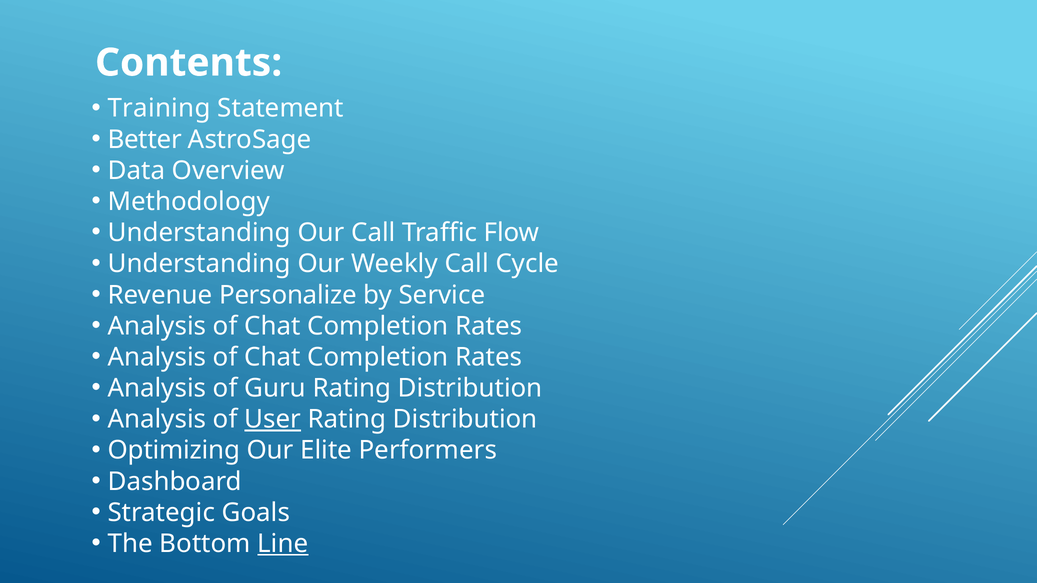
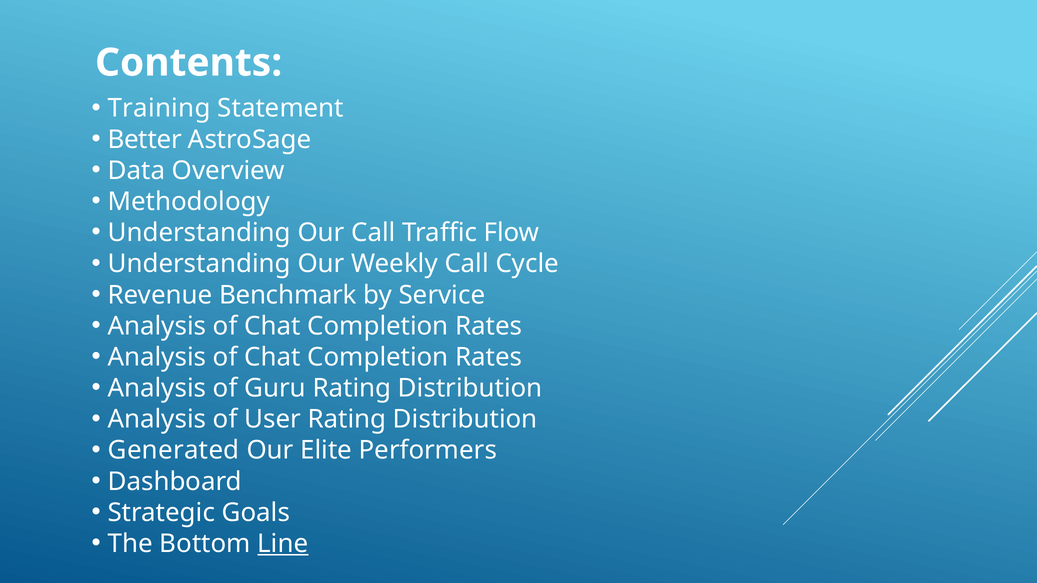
Personalize: Personalize -> Benchmark
User underline: present -> none
Optimizing: Optimizing -> Generated
